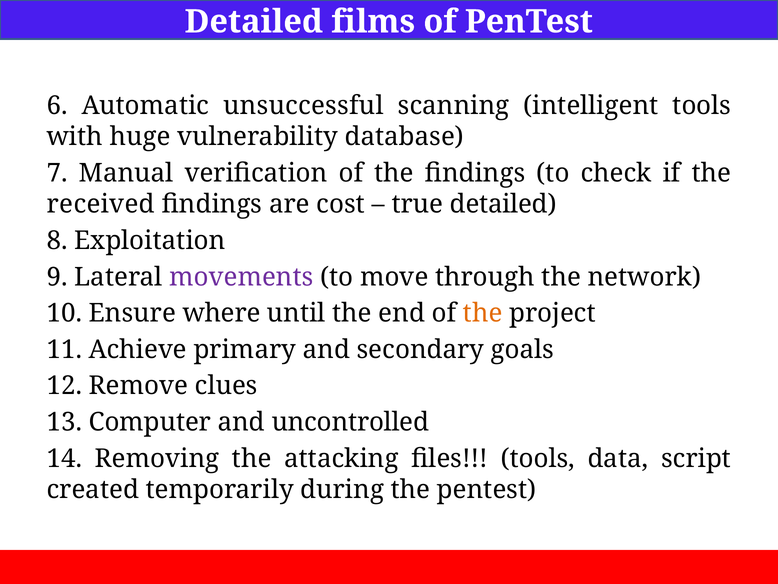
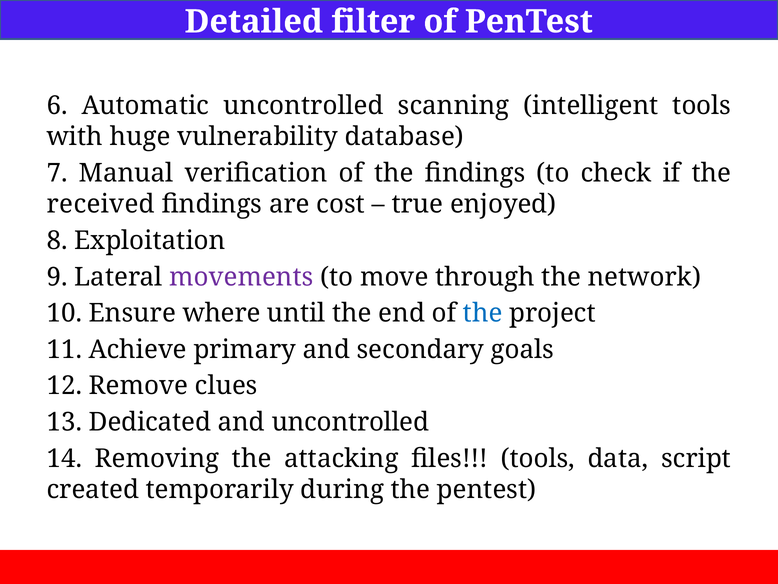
films: films -> filter
Automatic unsuccessful: unsuccessful -> uncontrolled
true detailed: detailed -> enjoyed
the at (483, 313) colour: orange -> blue
Computer: Computer -> Dedicated
